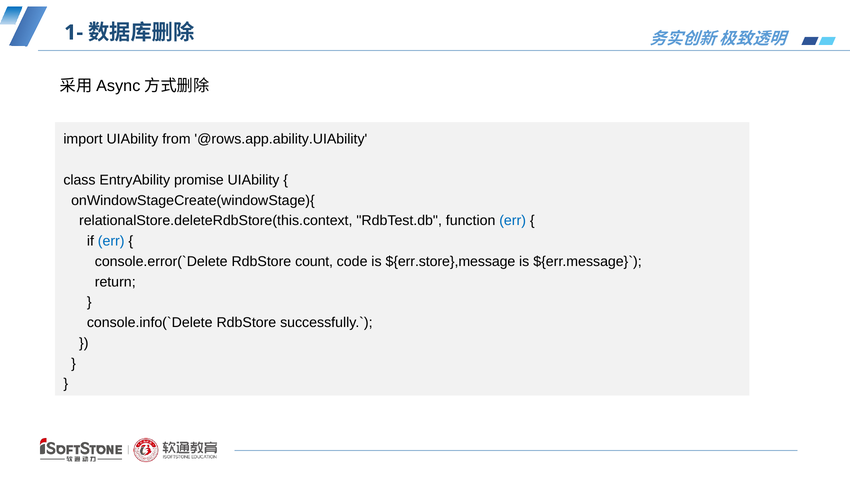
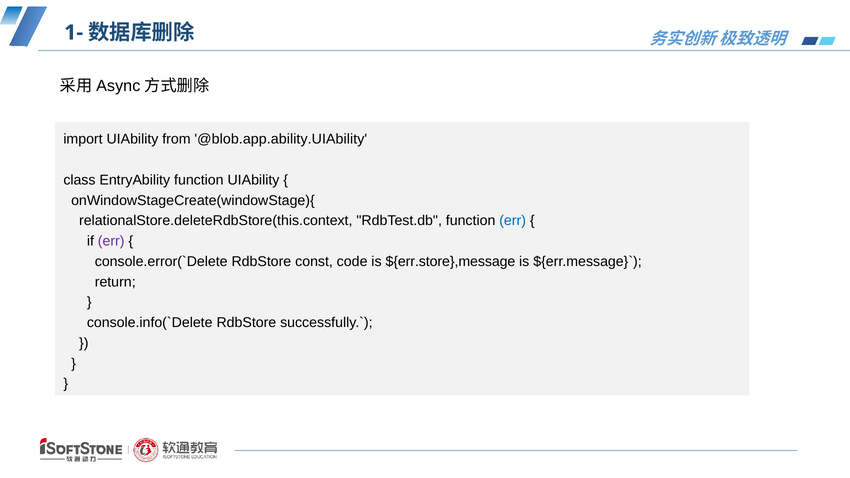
@rows.app.ability.UIAbility: @rows.app.ability.UIAbility -> @blob.app.ability.UIAbility
EntryAbility promise: promise -> function
err at (111, 241) colour: blue -> purple
count: count -> const
